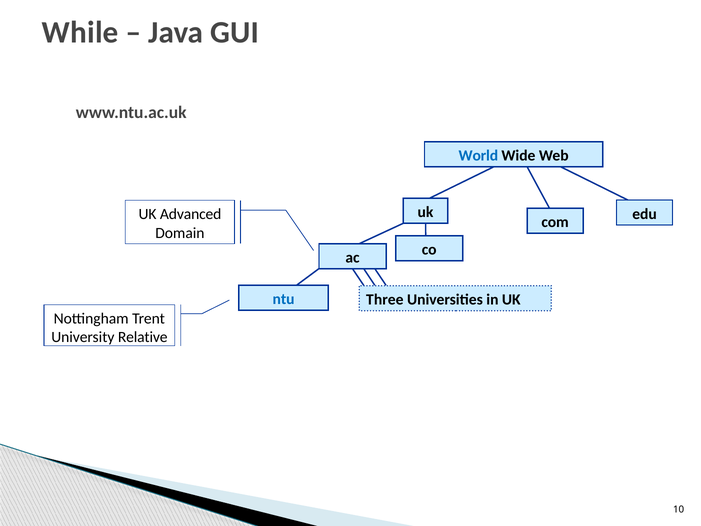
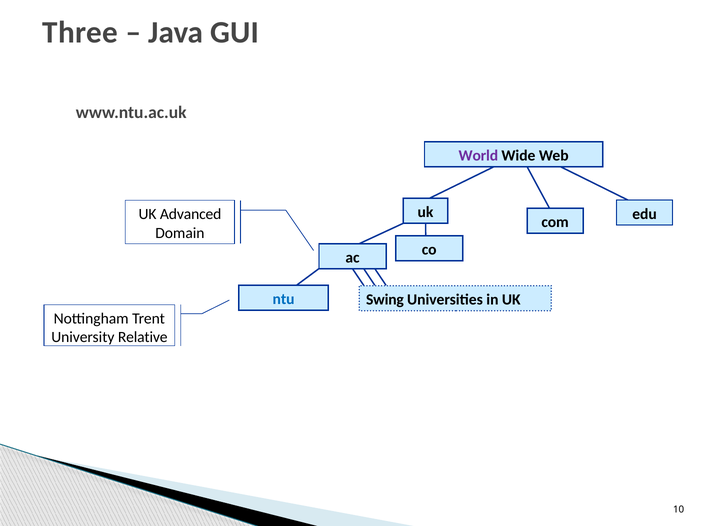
While: While -> Three
World colour: blue -> purple
Three: Three -> Swing
